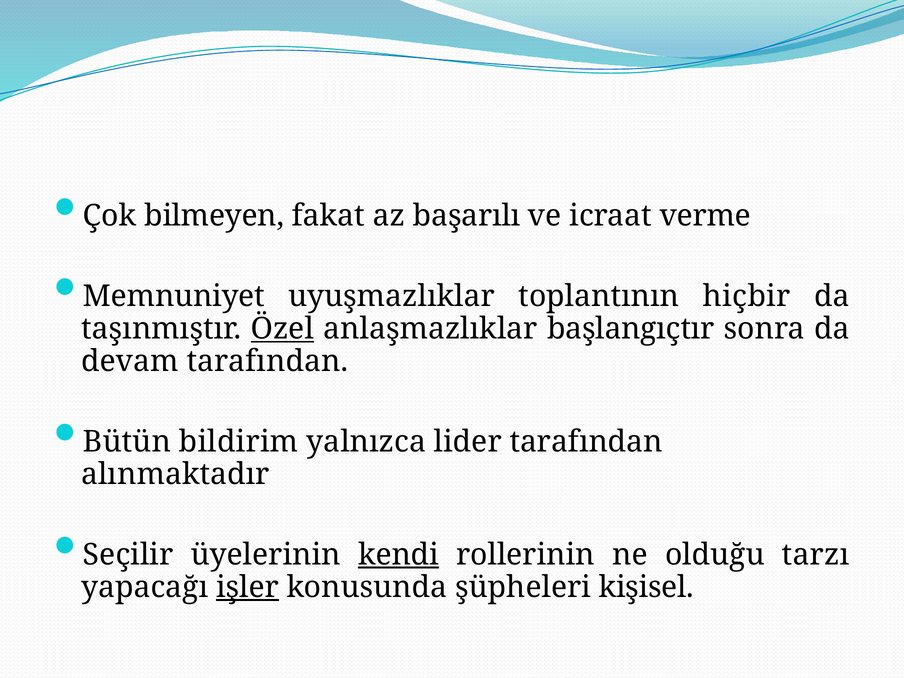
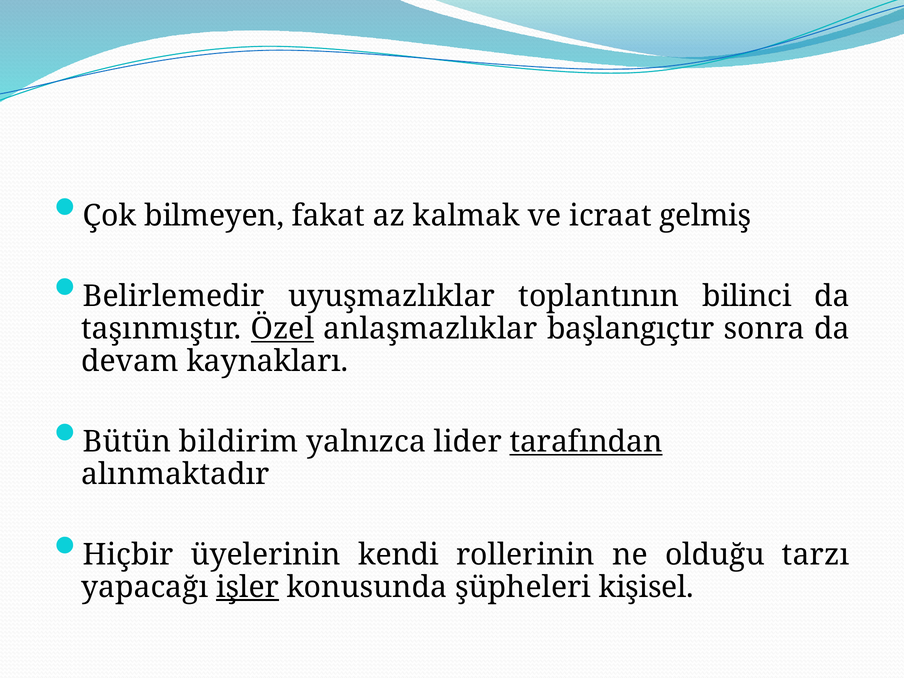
başarılı: başarılı -> kalmak
verme: verme -> gelmiş
Memnuniyet: Memnuniyet -> Belirlemedir
hiçbir: hiçbir -> bilinci
devam tarafından: tarafından -> kaynakları
tarafından at (586, 442) underline: none -> present
Seçilir: Seçilir -> Hiçbir
kendi underline: present -> none
